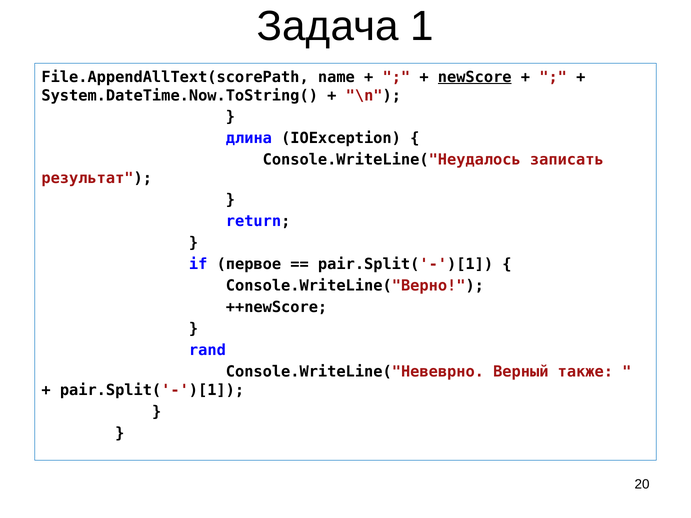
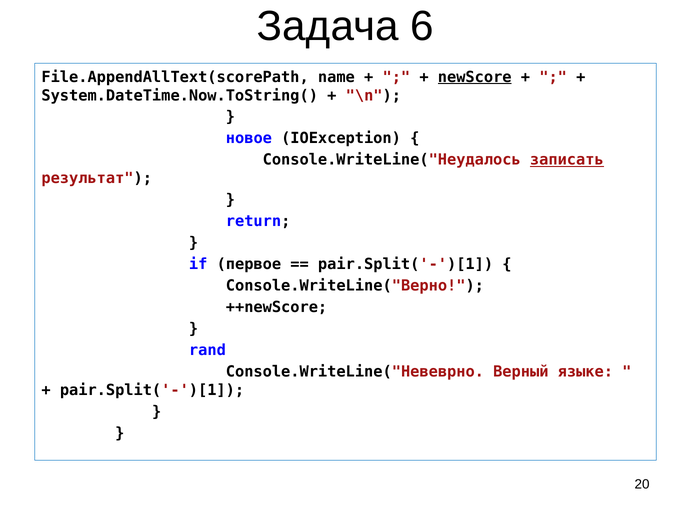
1: 1 -> 6
длина: длина -> новое
записать underline: none -> present
также: также -> языке
